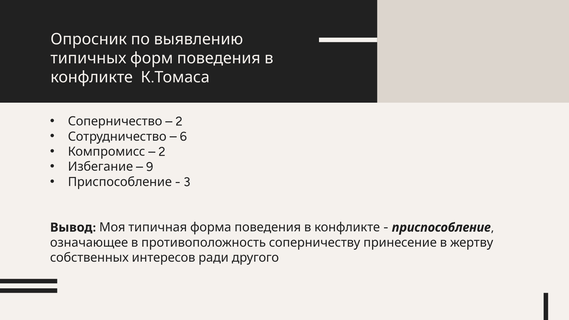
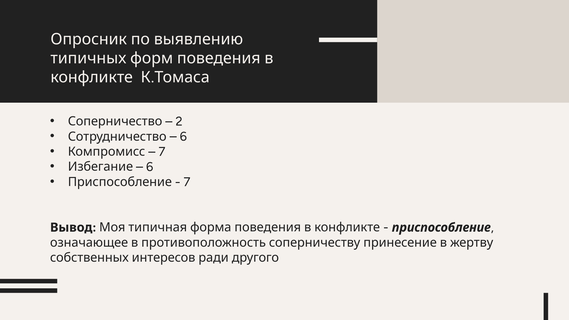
2 at (162, 152): 2 -> 7
9 at (150, 167): 9 -> 6
3 at (187, 182): 3 -> 7
